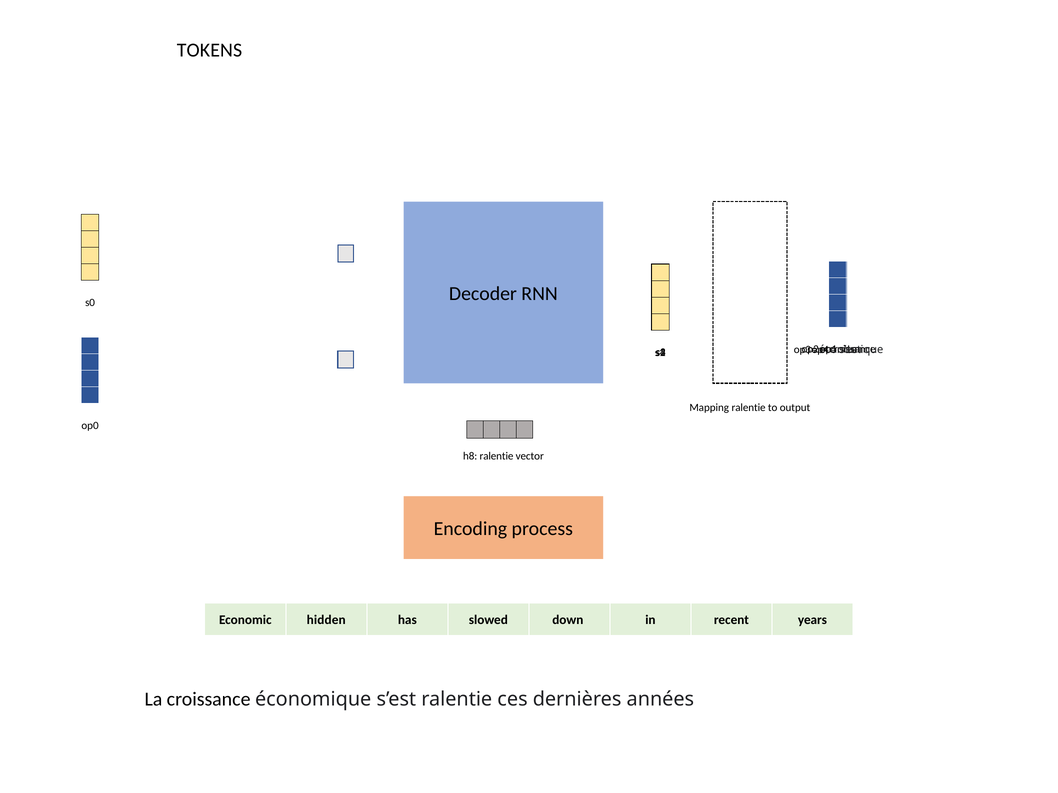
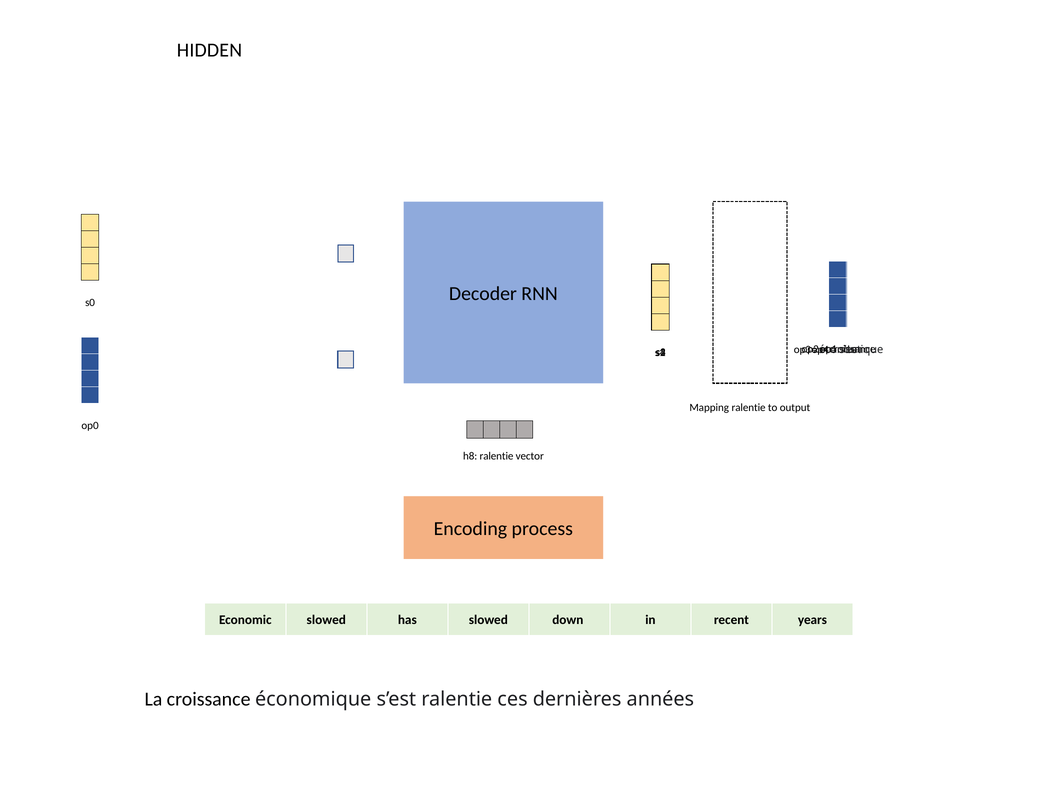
TOKENS: TOKENS -> HIDDEN
Economic hidden: hidden -> slowed
